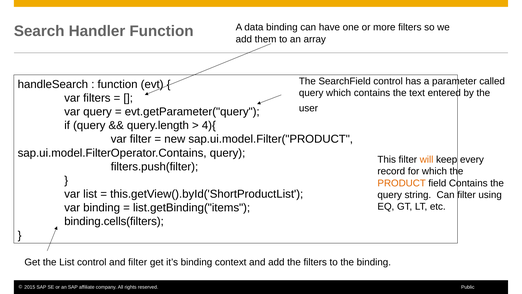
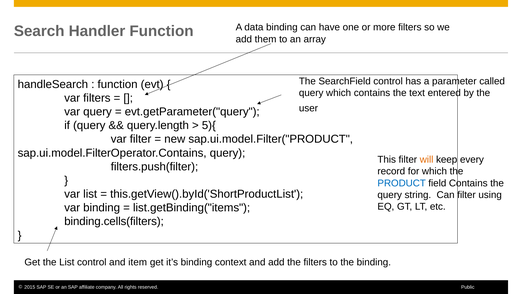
4){: 4){ -> 5){
PRODUCT colour: orange -> blue
and filter: filter -> item
